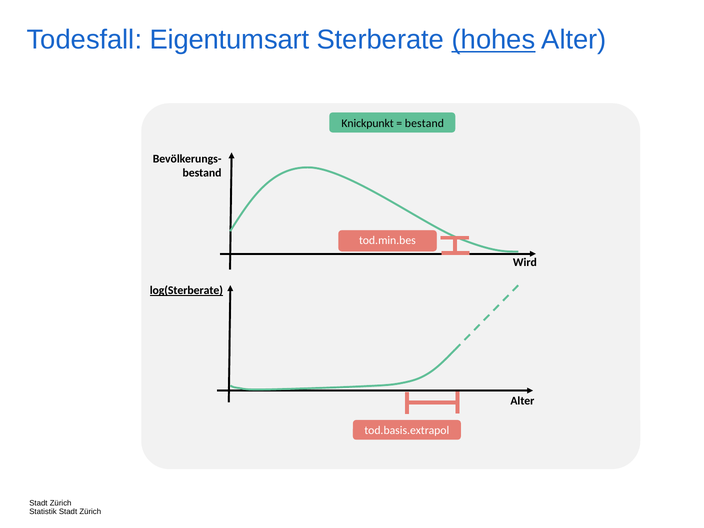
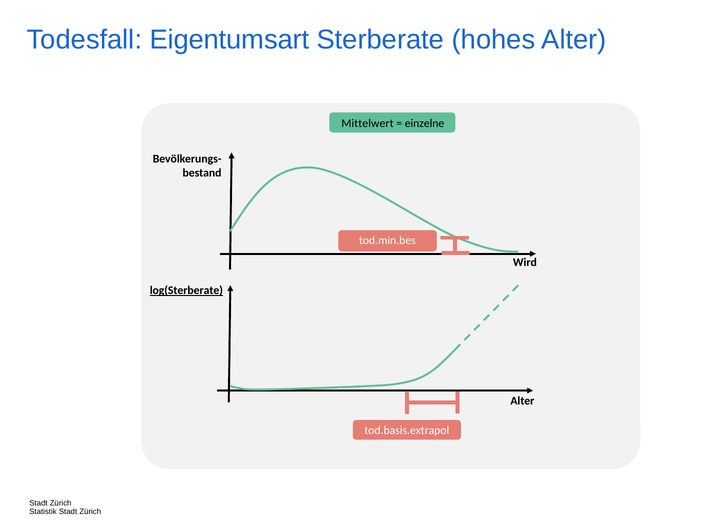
hohes underline: present -> none
Knickpunkt: Knickpunkt -> Mittelwert
bestand at (424, 123): bestand -> einzelne
